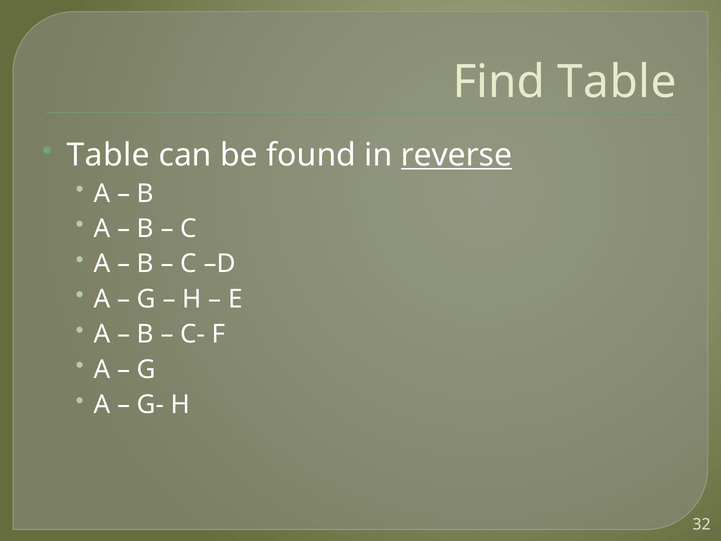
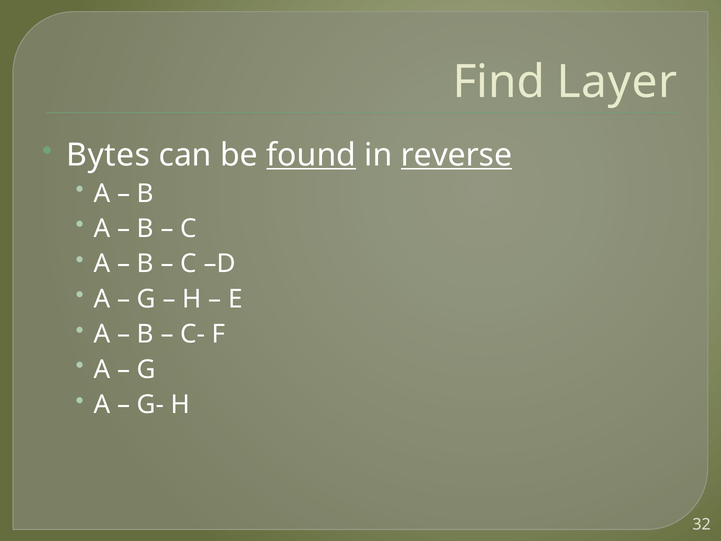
Find Table: Table -> Layer
Table at (108, 155): Table -> Bytes
found underline: none -> present
